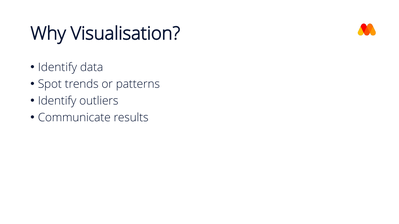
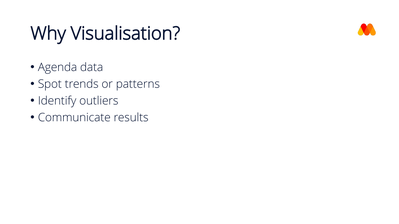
Identify at (57, 67): Identify -> Agenda
